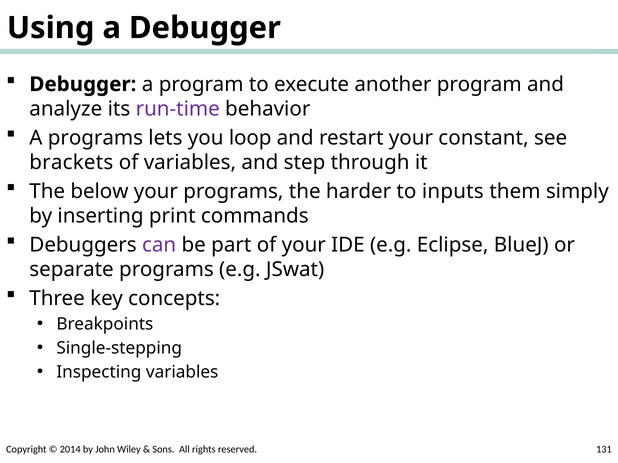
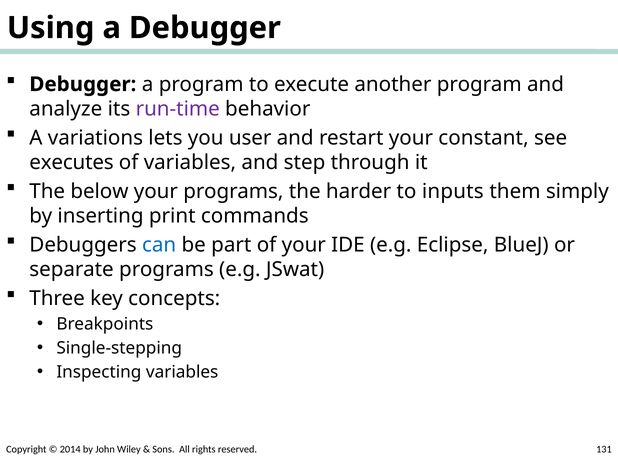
A programs: programs -> variations
loop: loop -> user
brackets: brackets -> executes
can colour: purple -> blue
